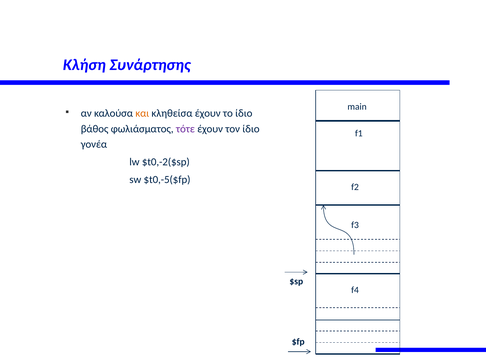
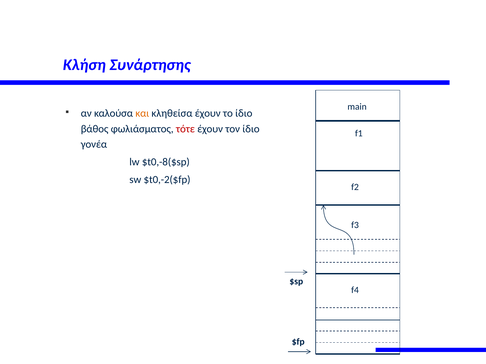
τότε colour: purple -> red
$t0,-2($sp: $t0,-2($sp -> $t0,-8($sp
$t0,-5($fp: $t0,-5($fp -> $t0,-2($fp
